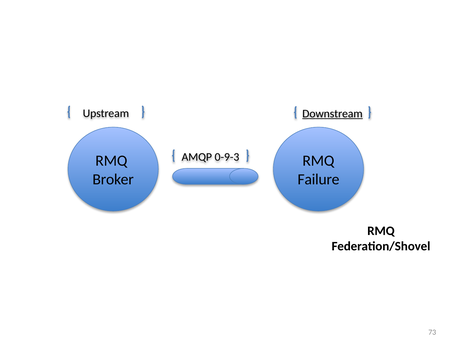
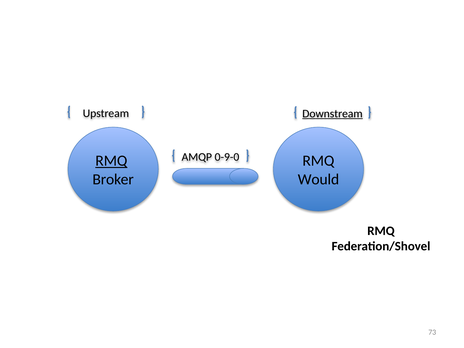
0-9-3: 0-9-3 -> 0-9-0
RMQ at (111, 161) underline: none -> present
Failure: Failure -> Would
